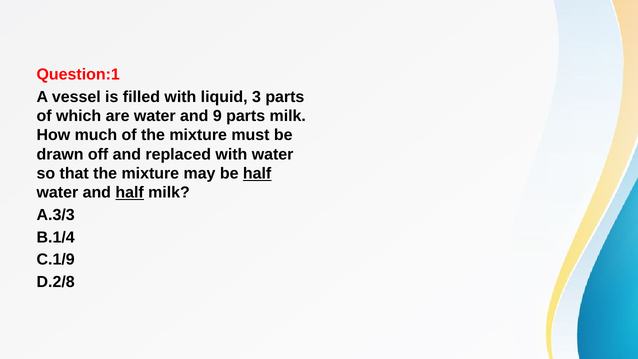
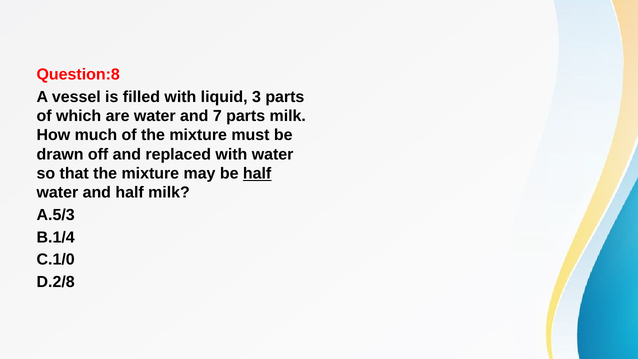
Question:1: Question:1 -> Question:8
9: 9 -> 7
half at (130, 193) underline: present -> none
A.3/3: A.3/3 -> A.5/3
C.1/9: C.1/9 -> C.1/0
